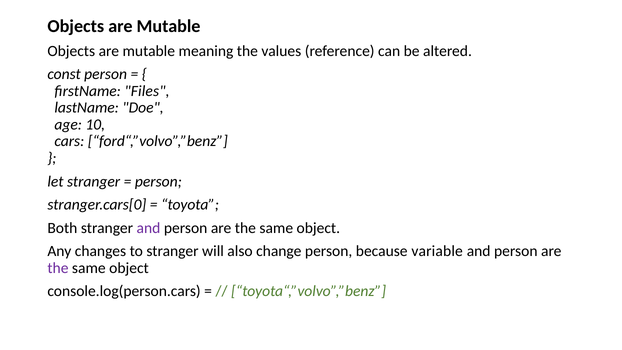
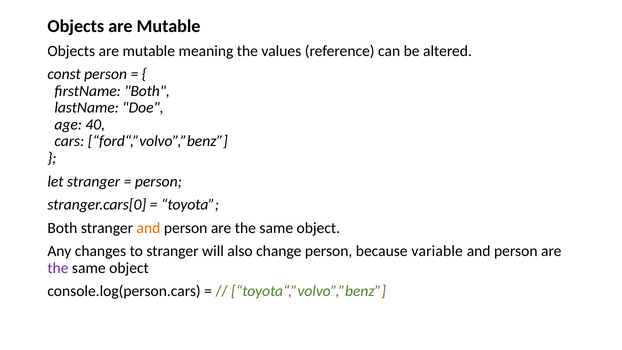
firstName Files: Files -> Both
10: 10 -> 40
and at (148, 228) colour: purple -> orange
